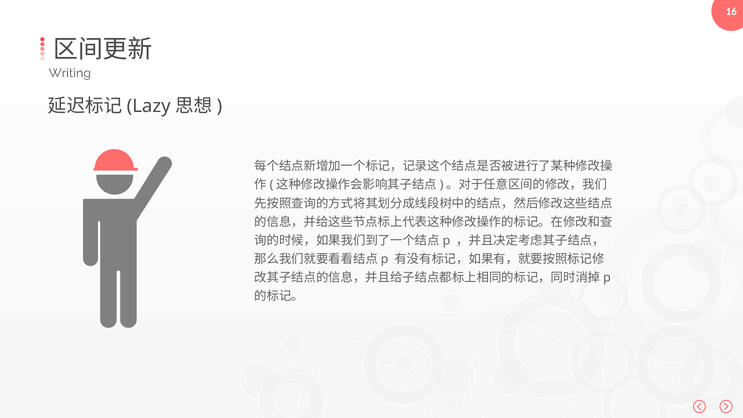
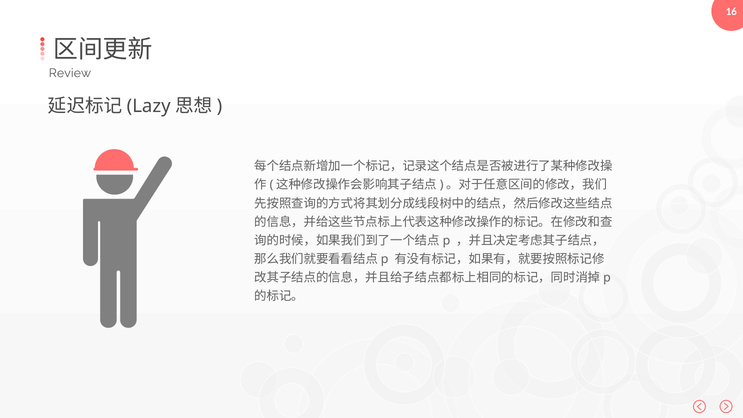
Writing: Writing -> Review
